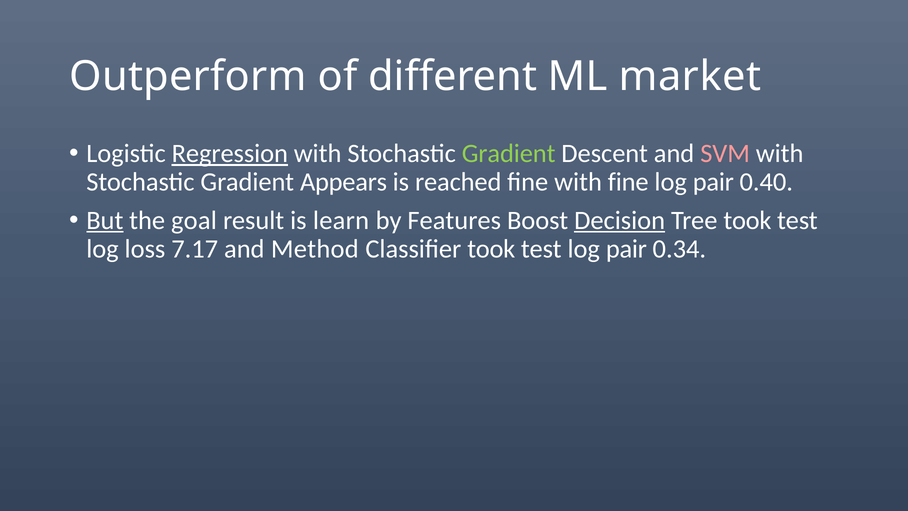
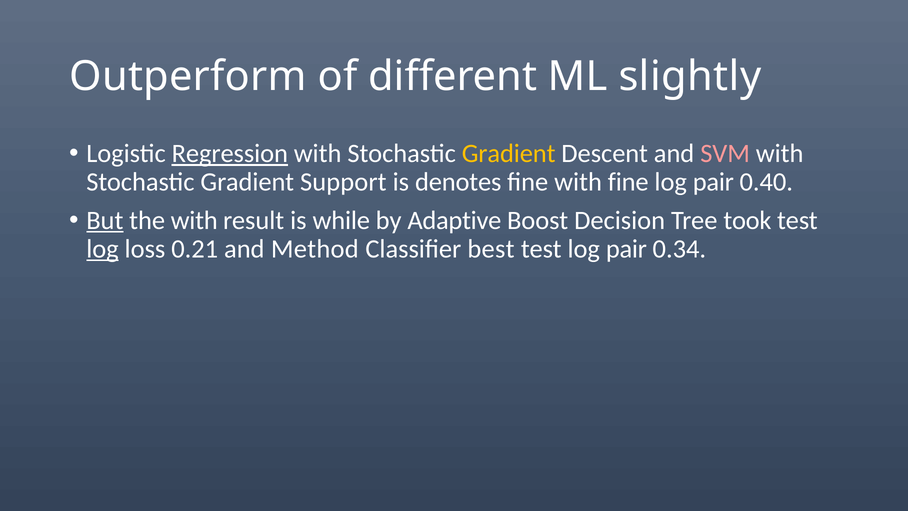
market: market -> slightly
Gradient at (509, 154) colour: light green -> yellow
Appears: Appears -> Support
reached: reached -> denotes
the goal: goal -> with
learn: learn -> while
Features: Features -> Adaptive
Decision underline: present -> none
log at (102, 249) underline: none -> present
7.17: 7.17 -> 0.21
Classifier took: took -> best
